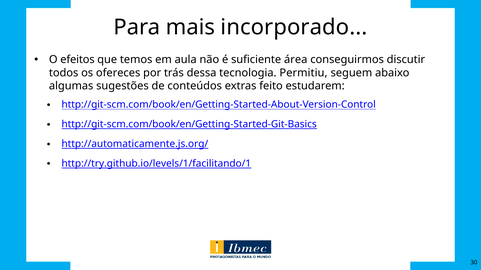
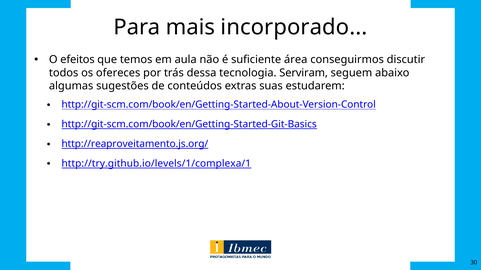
Permitiu: Permitiu -> Serviram
feito: feito -> suas
http://automaticamente.js.org/: http://automaticamente.js.org/ -> http://reaproveitamento.js.org/
http://try.github.io/levels/1/facilitando/1: http://try.github.io/levels/1/facilitando/1 -> http://try.github.io/levels/1/complexa/1
